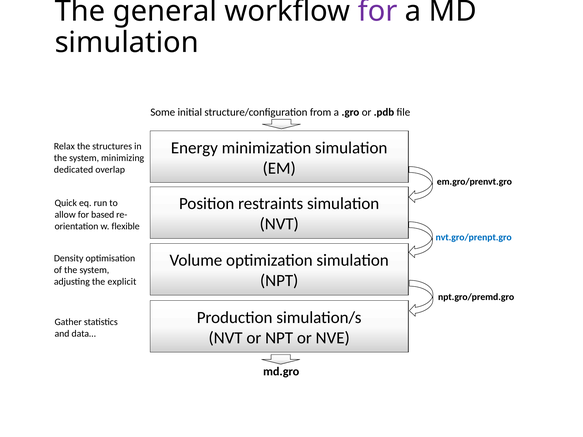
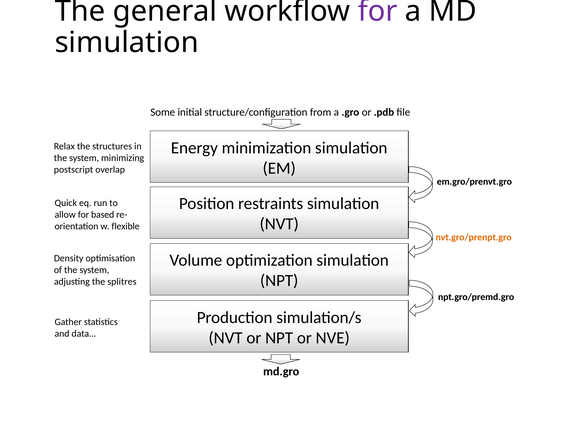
dedicated: dedicated -> postscript
nvt.gro/prenpt.gro colour: blue -> orange
explicit: explicit -> splitres
